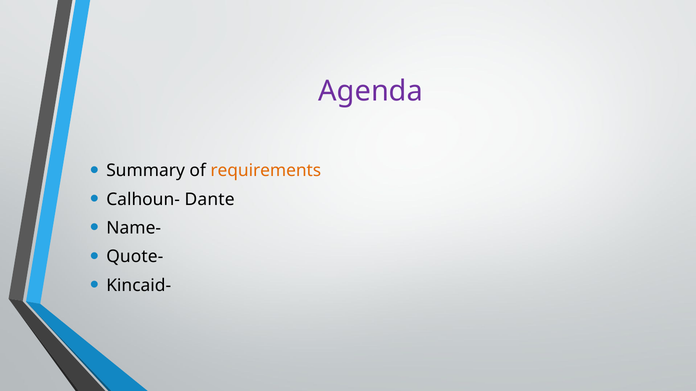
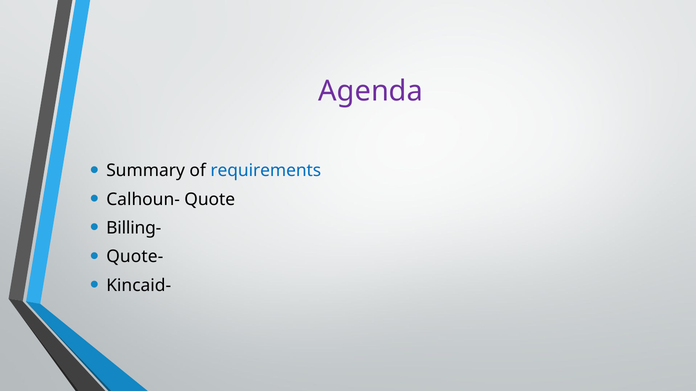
requirements colour: orange -> blue
Dante: Dante -> Quote
Name-: Name- -> Billing-
